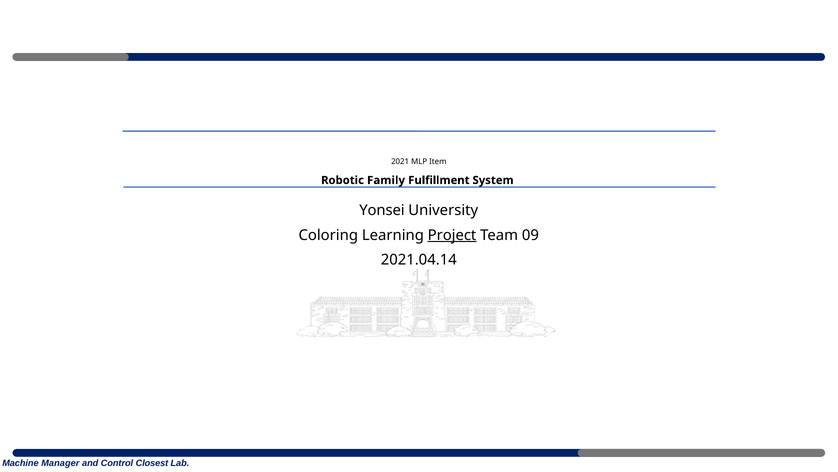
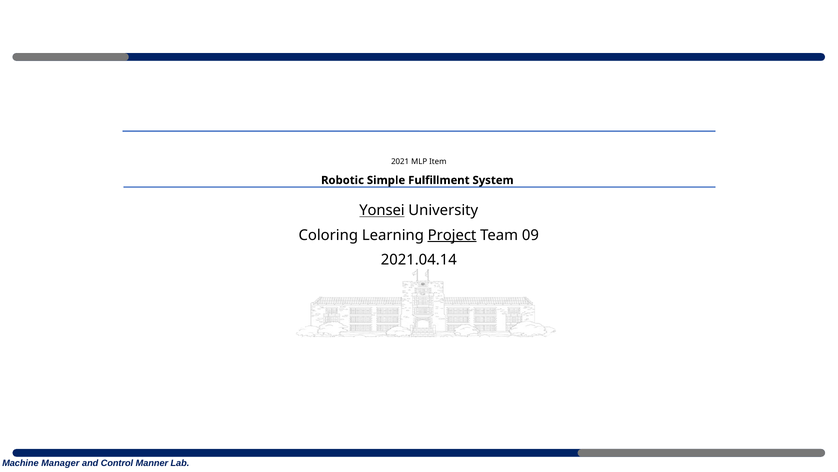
Family: Family -> Simple
Yonsei underline: none -> present
Closest: Closest -> Manner
